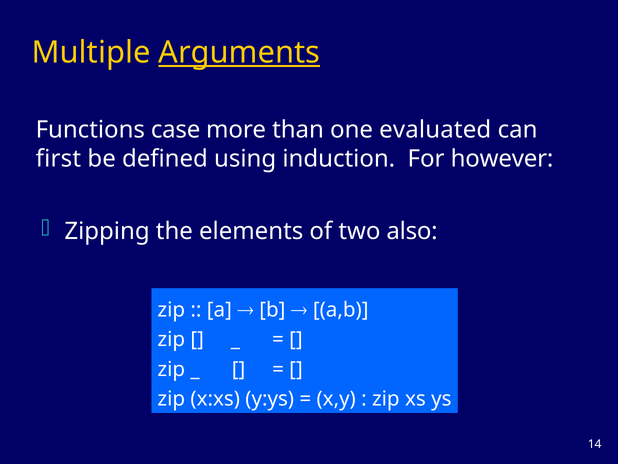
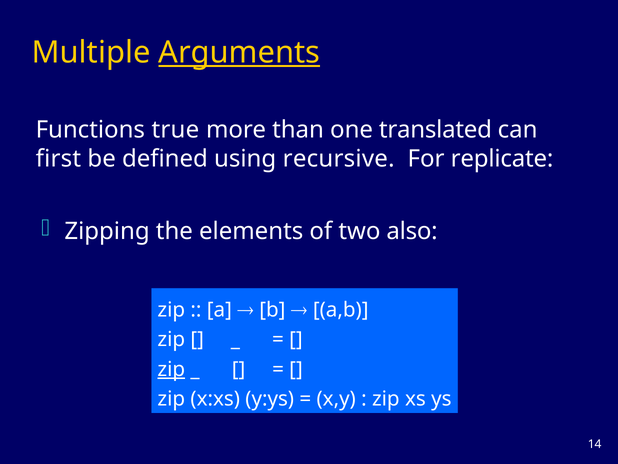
case: case -> true
evaluated: evaluated -> translated
induction: induction -> recursive
however: however -> replicate
zip at (171, 369) underline: none -> present
